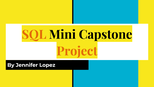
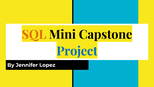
Project colour: orange -> blue
